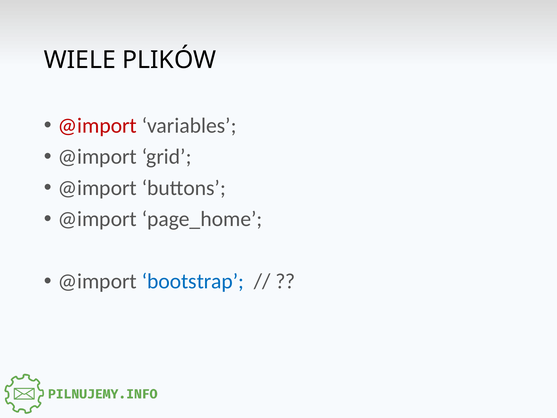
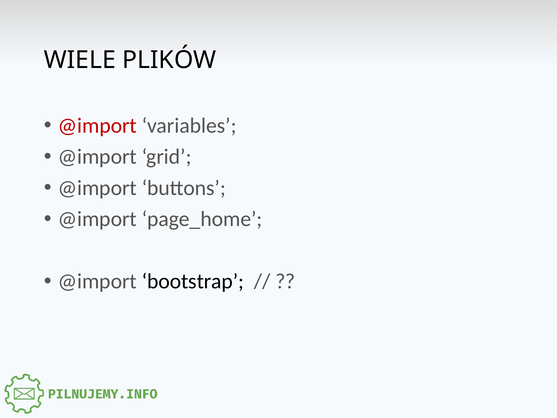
bootstrap colour: blue -> black
